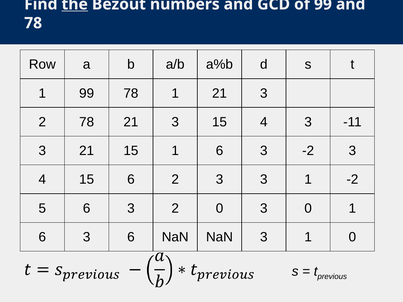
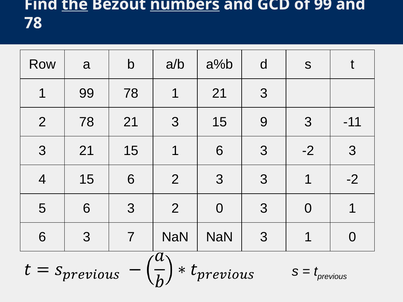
numbers underline: none -> present
15 4: 4 -> 9
3 6: 6 -> 7
